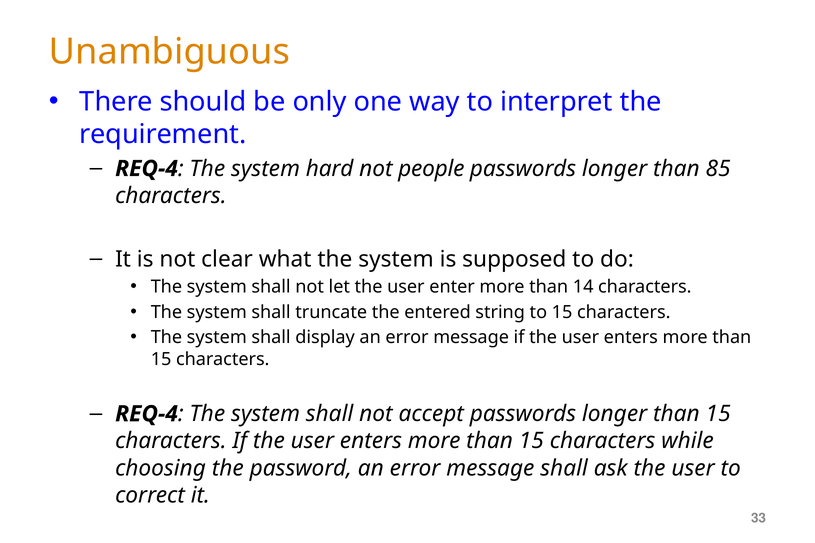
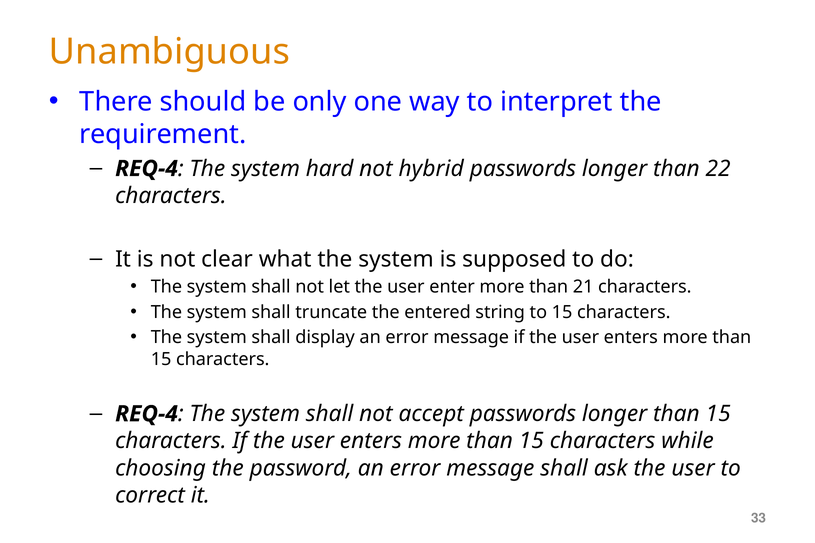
people: people -> hybrid
85: 85 -> 22
14: 14 -> 21
